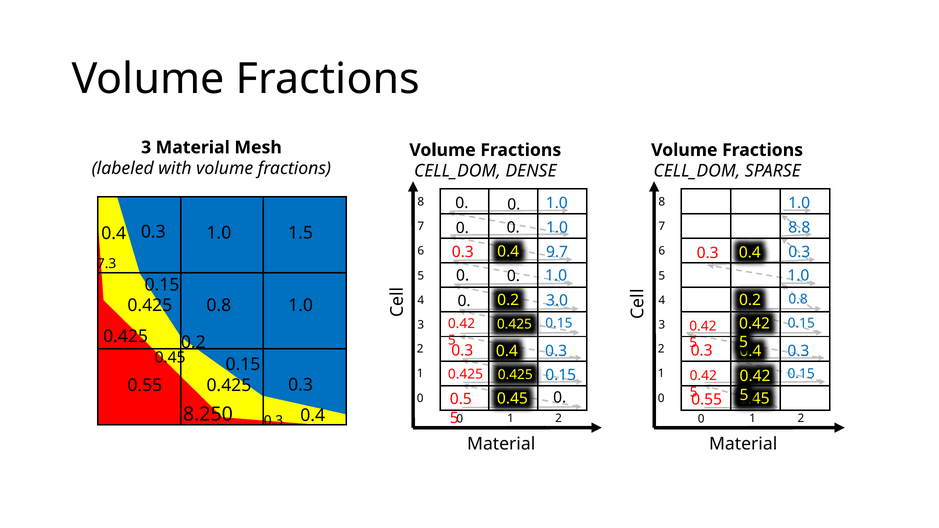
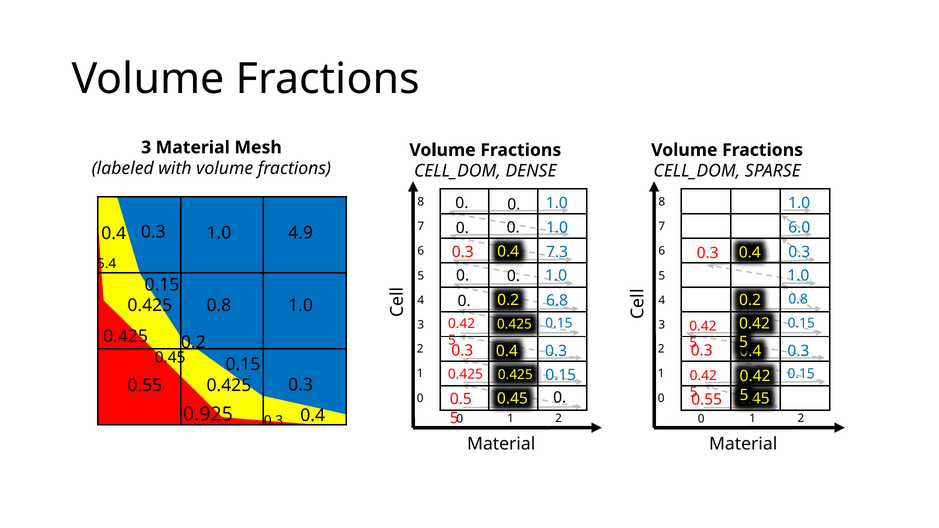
8.8: 8.8 -> 6.0
1.5: 1.5 -> 4.9
9.7: 9.7 -> 7.3
7.3: 7.3 -> 5.4
3.0: 3.0 -> 6.8
8.250: 8.250 -> 0.925
